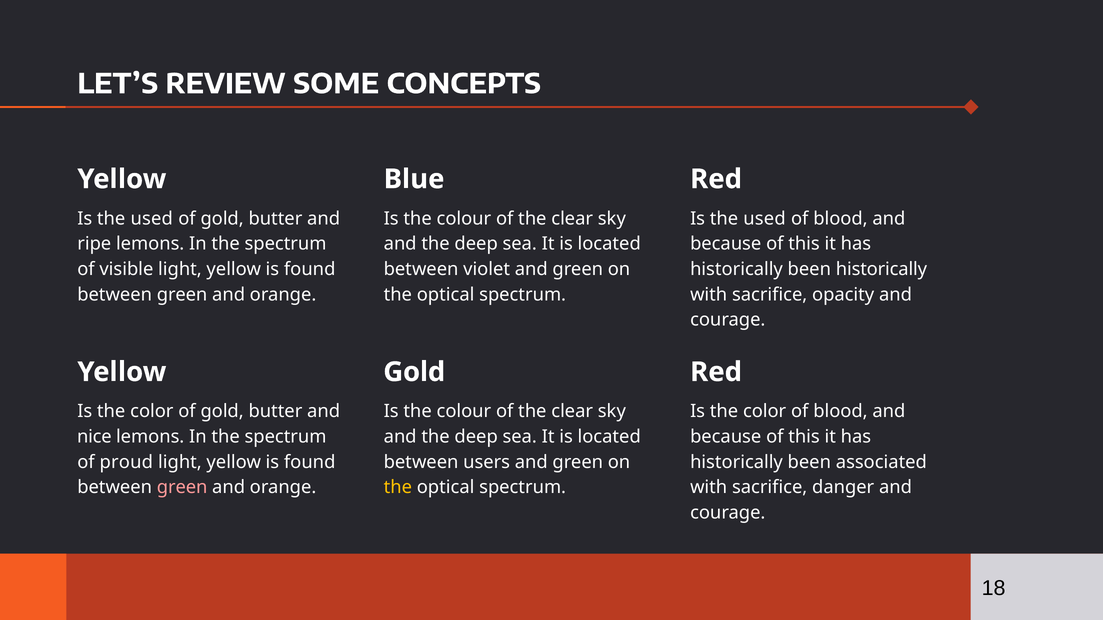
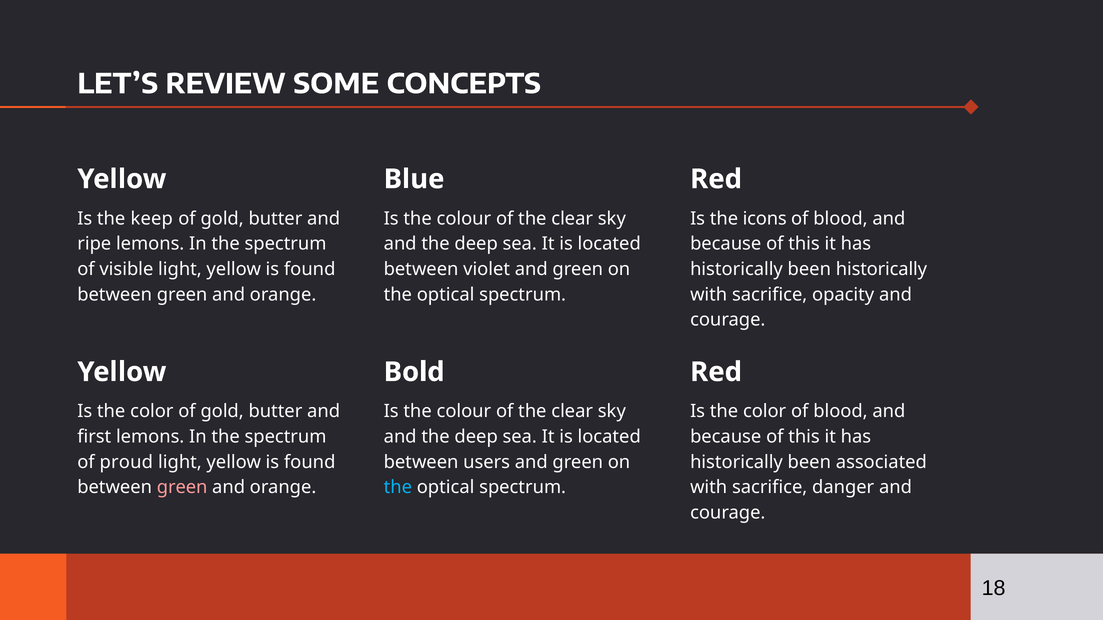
used at (152, 219): used -> keep
used at (765, 219): used -> icons
Gold at (414, 372): Gold -> Bold
nice: nice -> first
the at (398, 488) colour: yellow -> light blue
